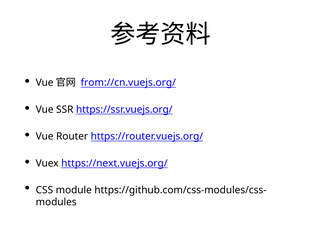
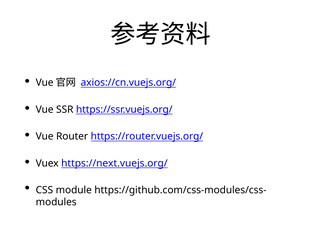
from://cn.vuejs.org/: from://cn.vuejs.org/ -> axios://cn.vuejs.org/
